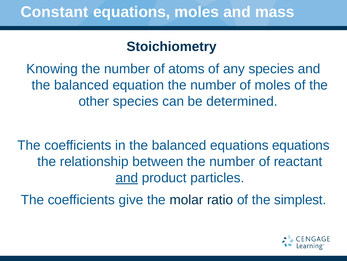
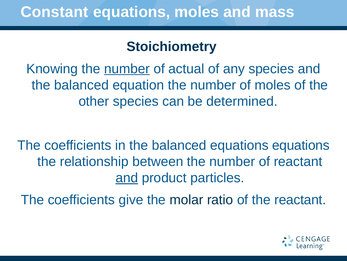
number at (127, 69) underline: none -> present
atoms: atoms -> actual
the simplest: simplest -> reactant
